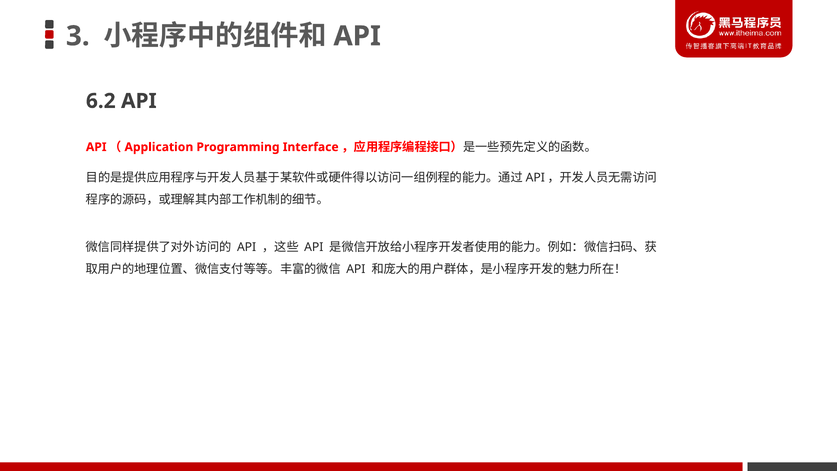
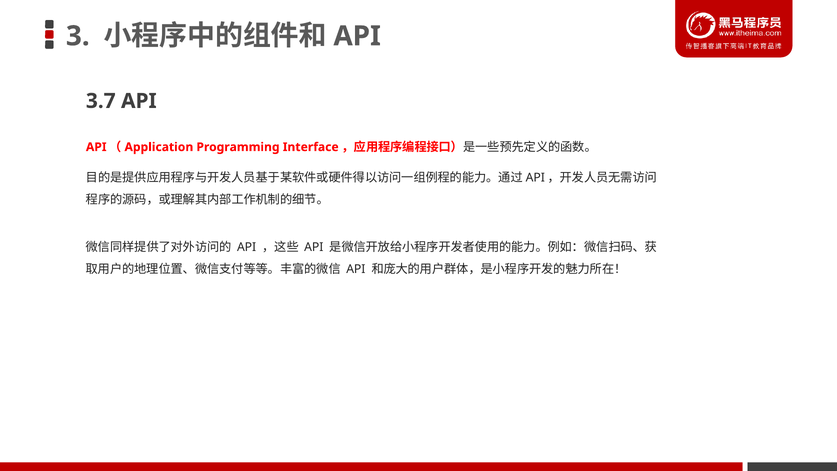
6.2: 6.2 -> 3.7
